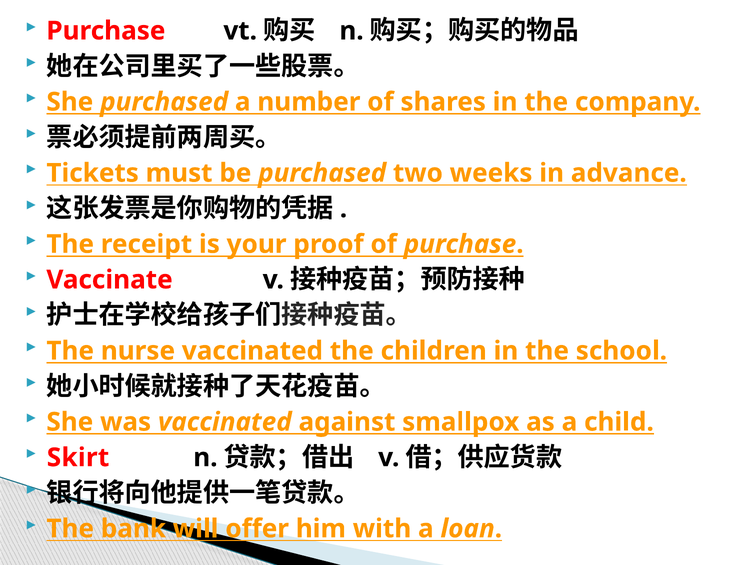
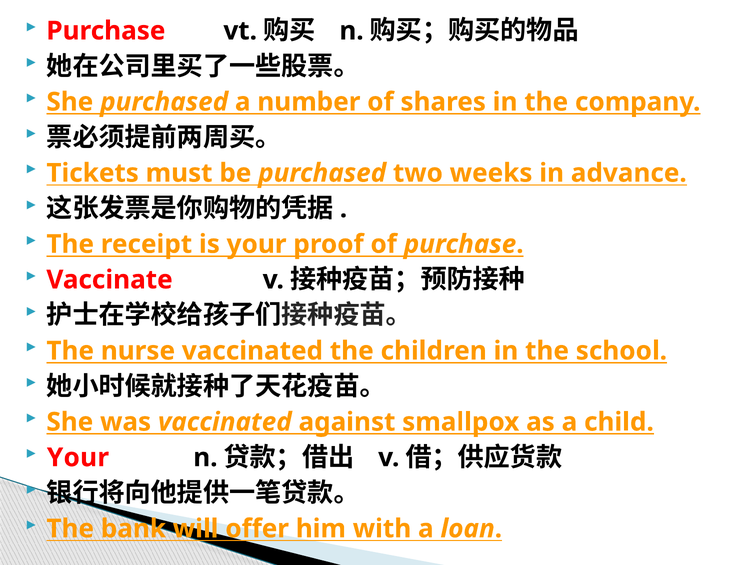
Skirt at (78, 457): Skirt -> Your
